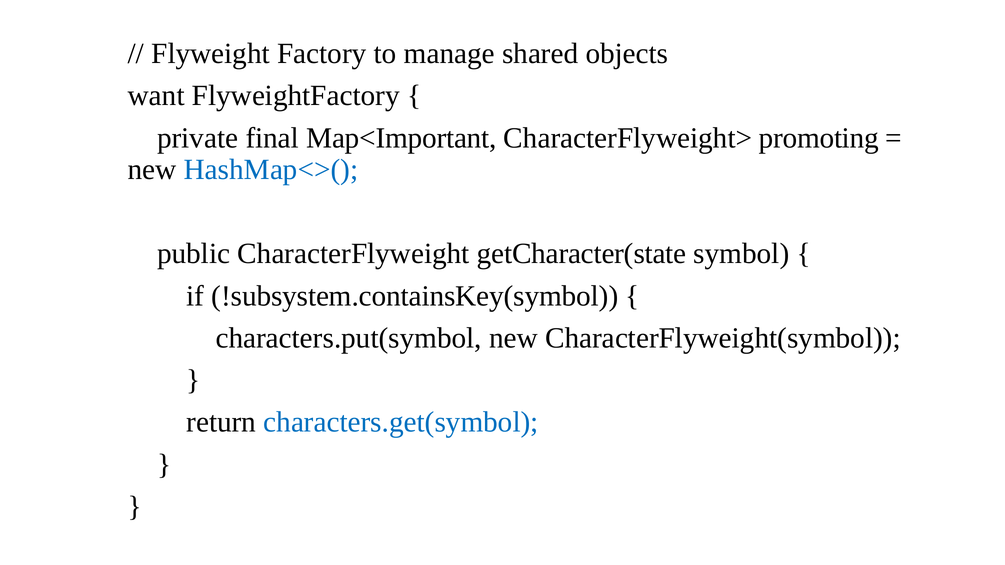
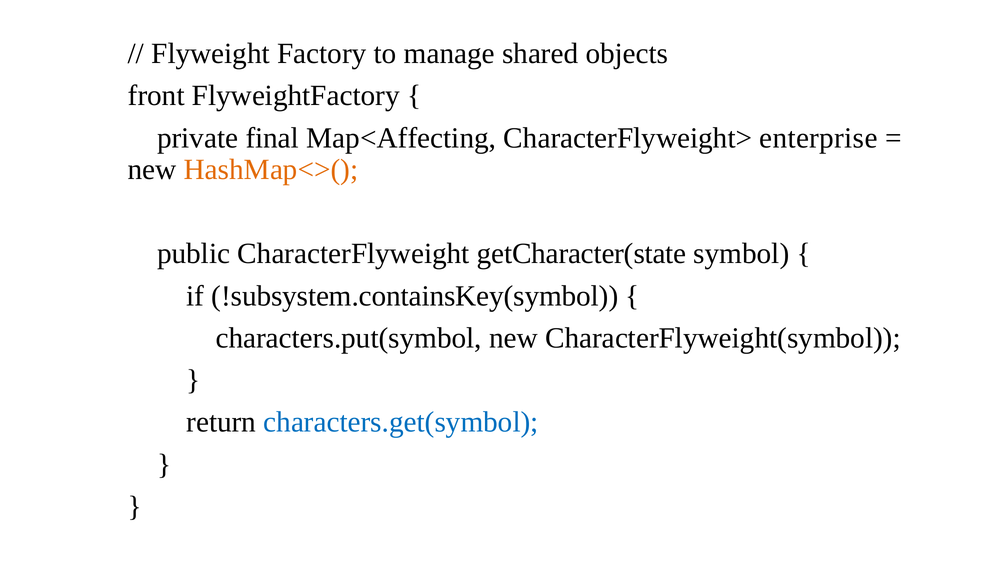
want: want -> front
Map<Important: Map<Important -> Map<Affecting
promoting: promoting -> enterprise
HashMap<>( colour: blue -> orange
